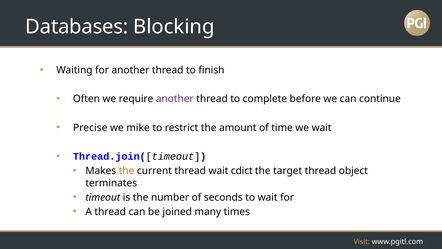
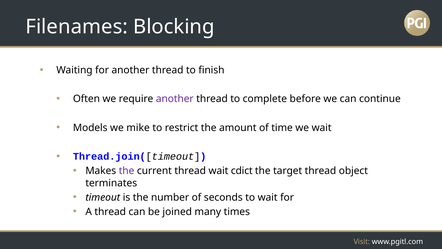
Databases: Databases -> Filenames
Precise: Precise -> Models
the at (127, 171) colour: orange -> purple
